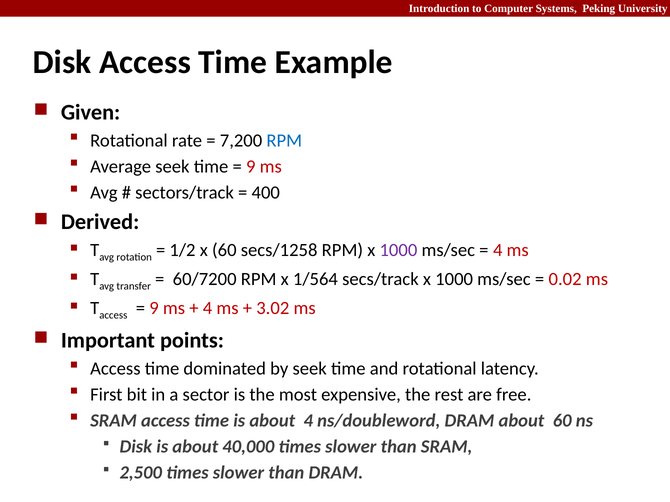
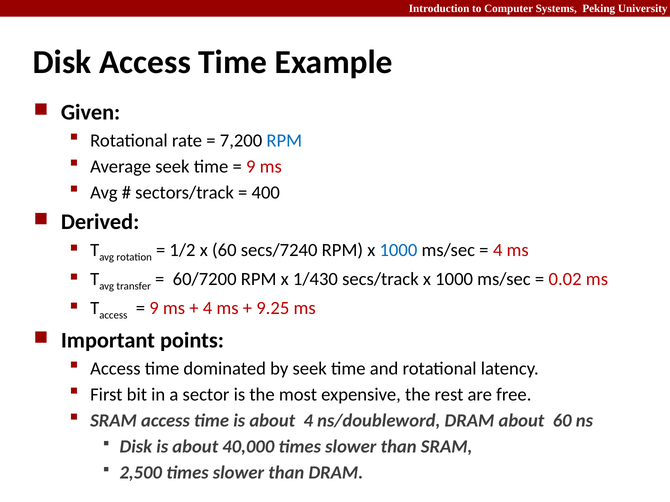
secs/1258: secs/1258 -> secs/7240
1000 at (398, 250) colour: purple -> blue
1/564: 1/564 -> 1/430
3.02: 3.02 -> 9.25
